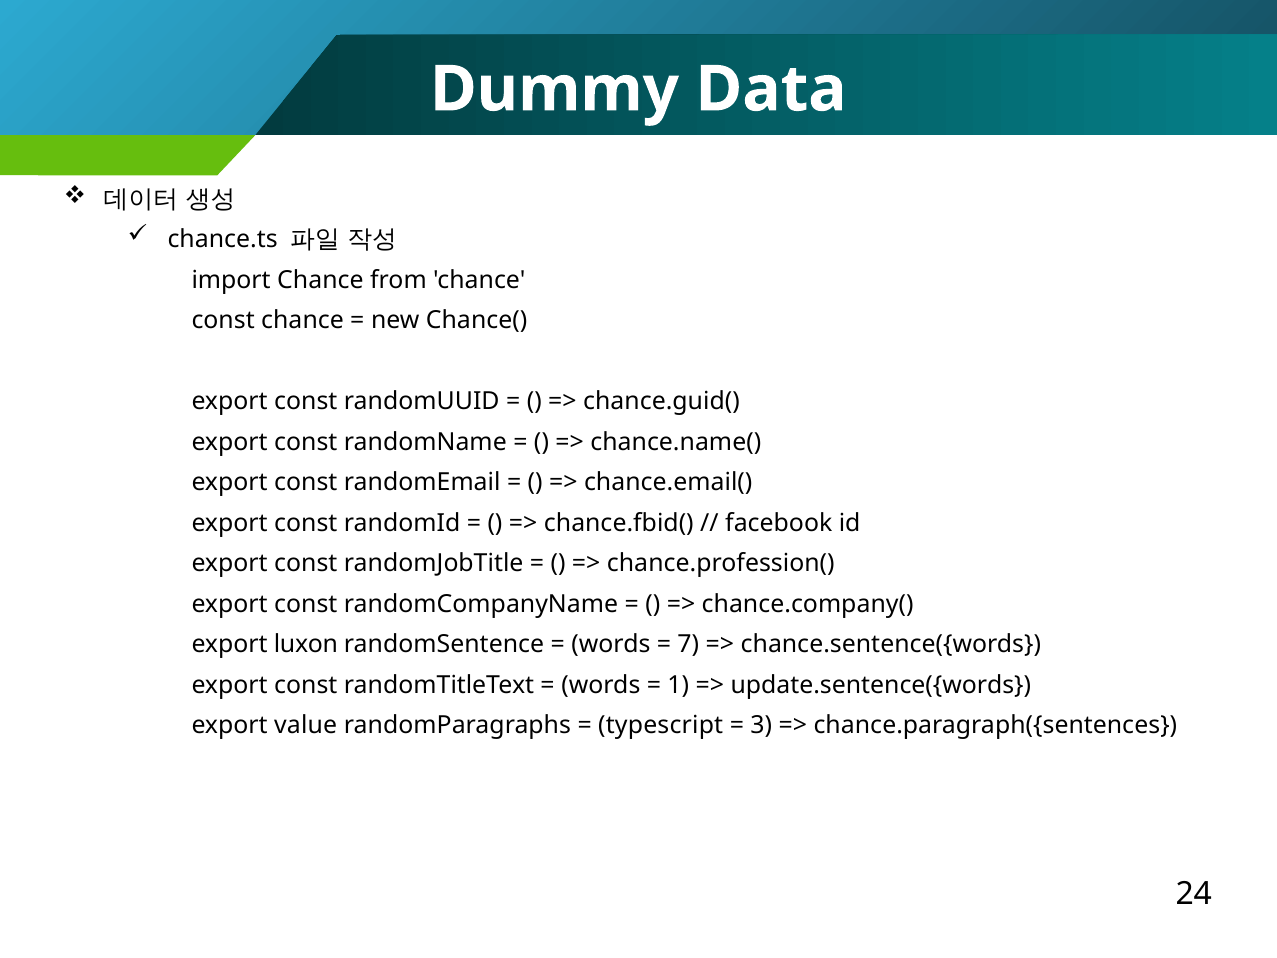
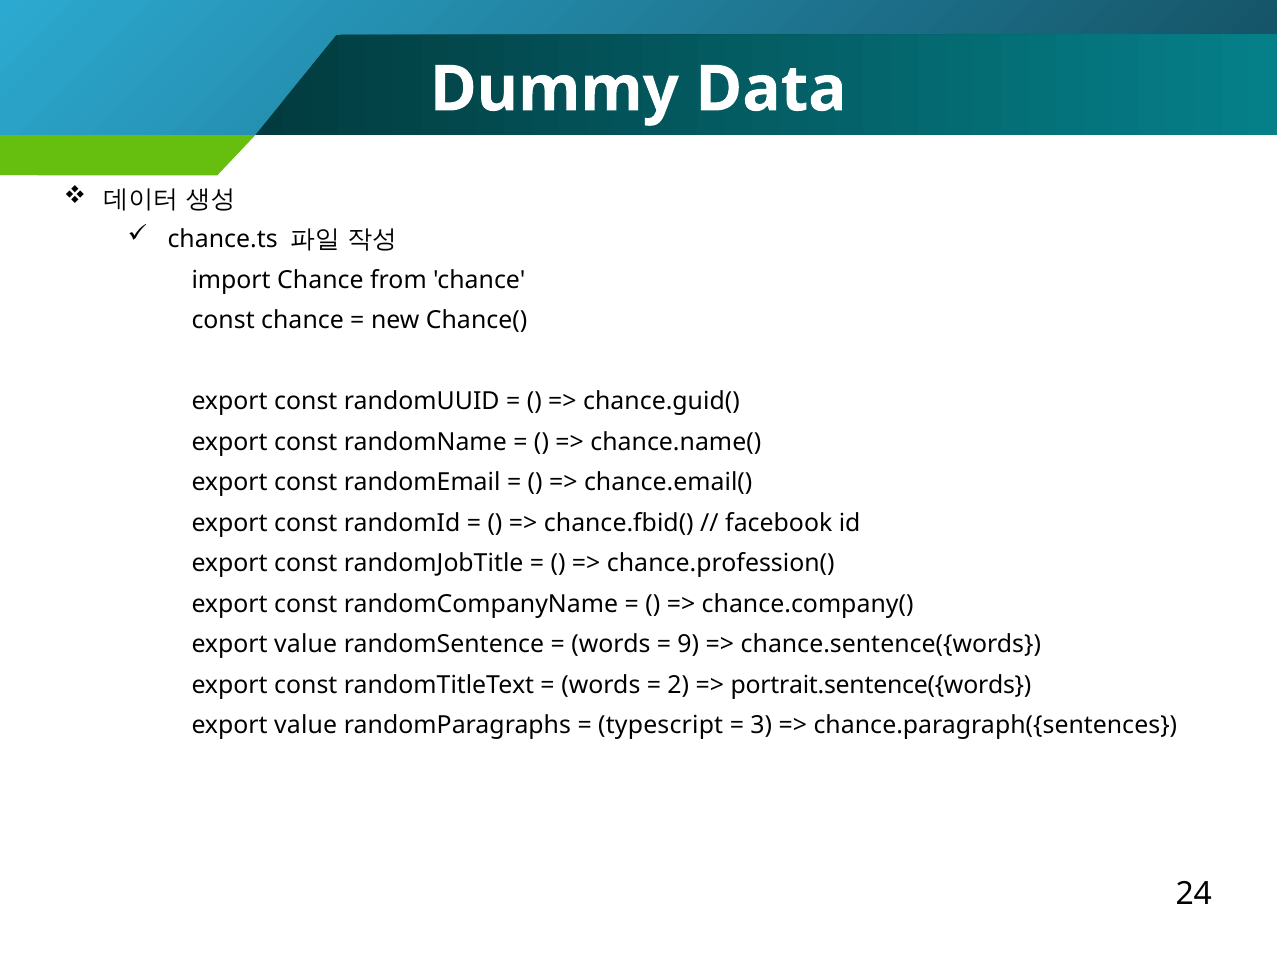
luxon at (306, 644): luxon -> value
7: 7 -> 9
1: 1 -> 2
update.sentence({words: update.sentence({words -> portrait.sentence({words
